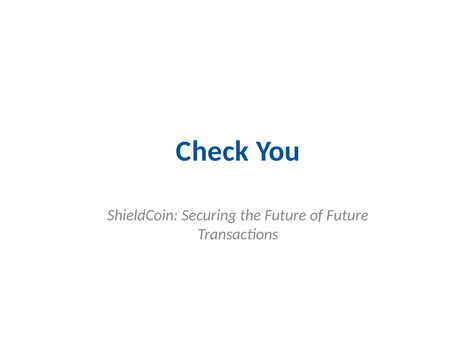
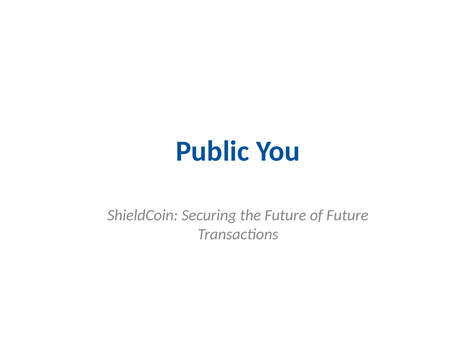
Check: Check -> Public
